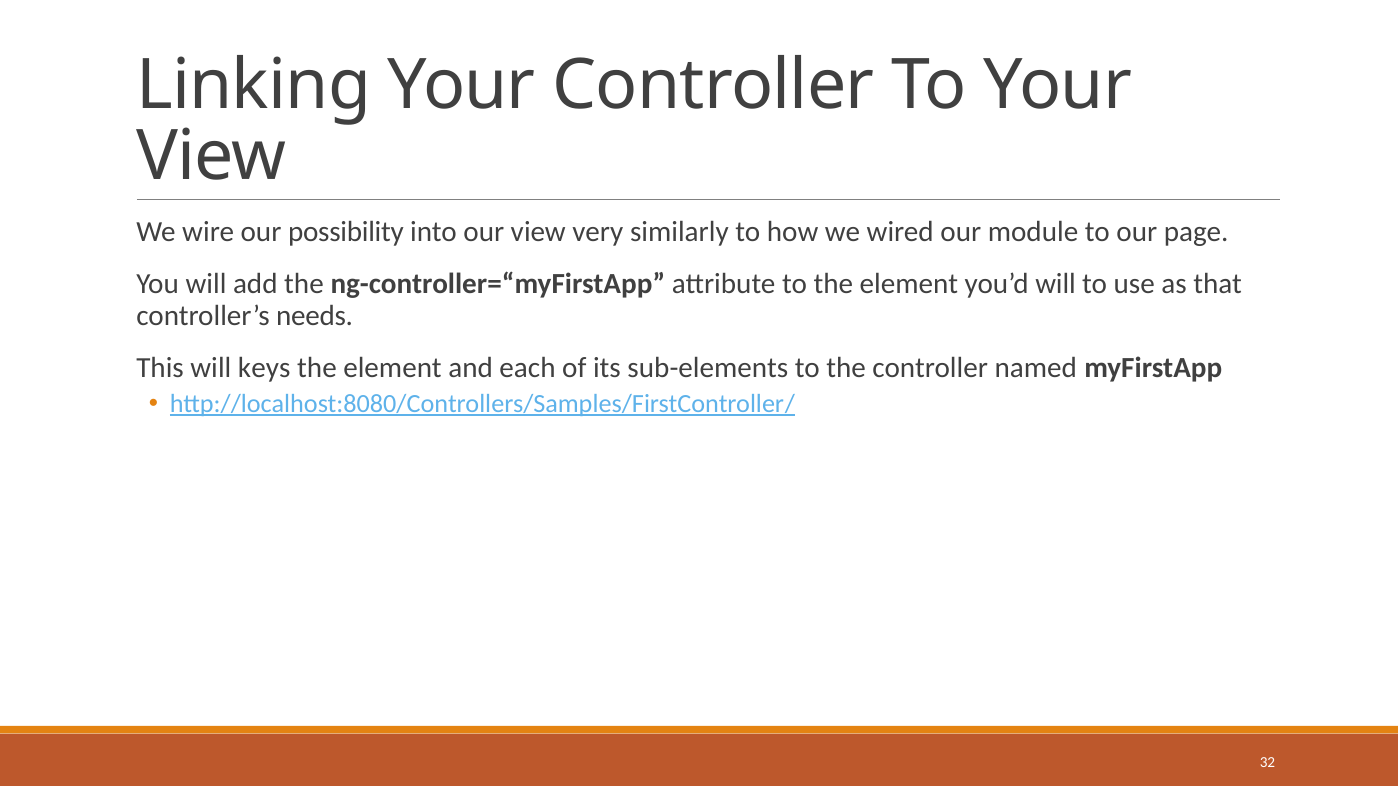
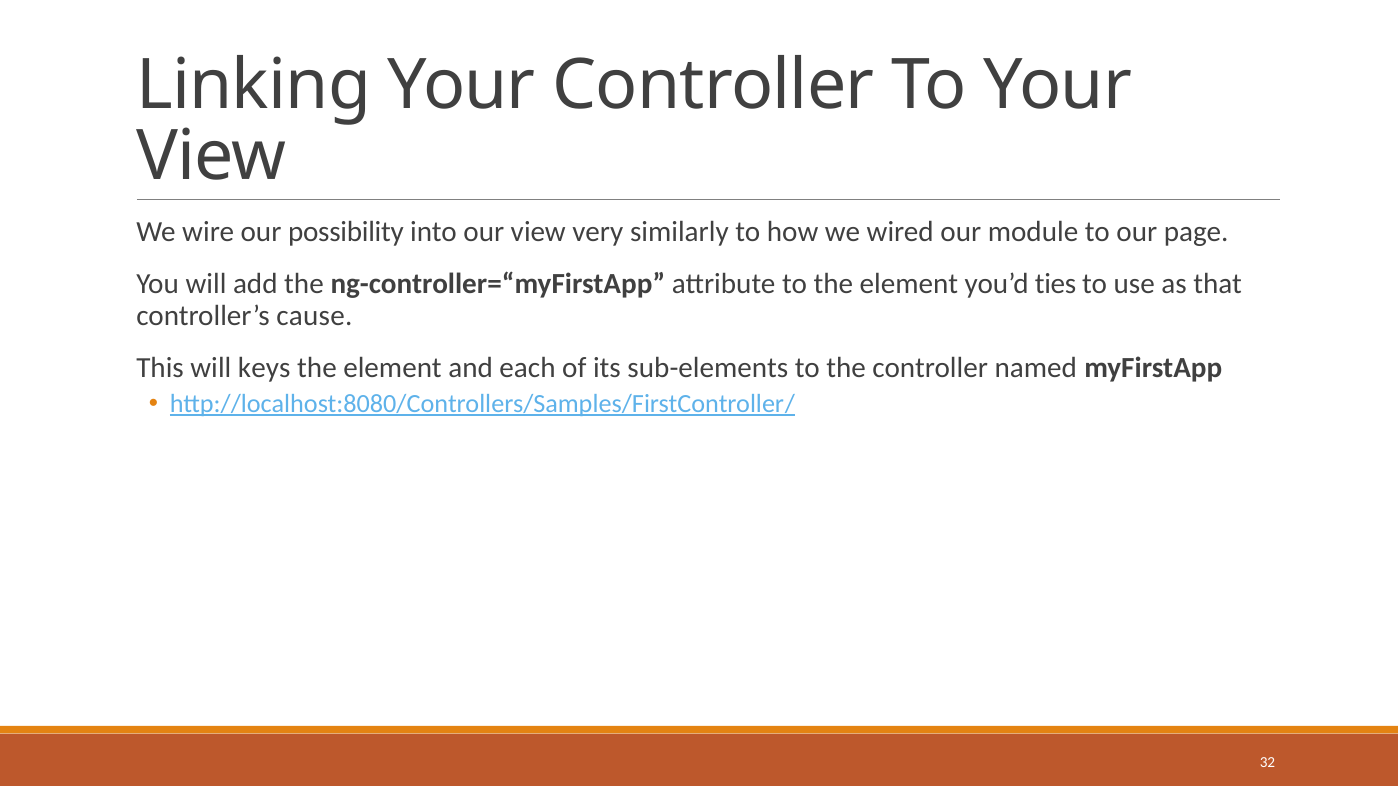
you’d will: will -> ties
needs: needs -> cause
